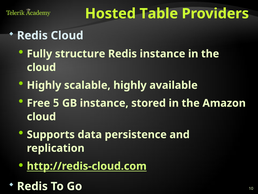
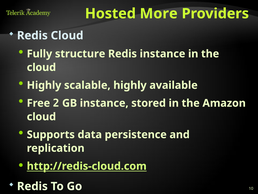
Table: Table -> More
Free 5: 5 -> 2
